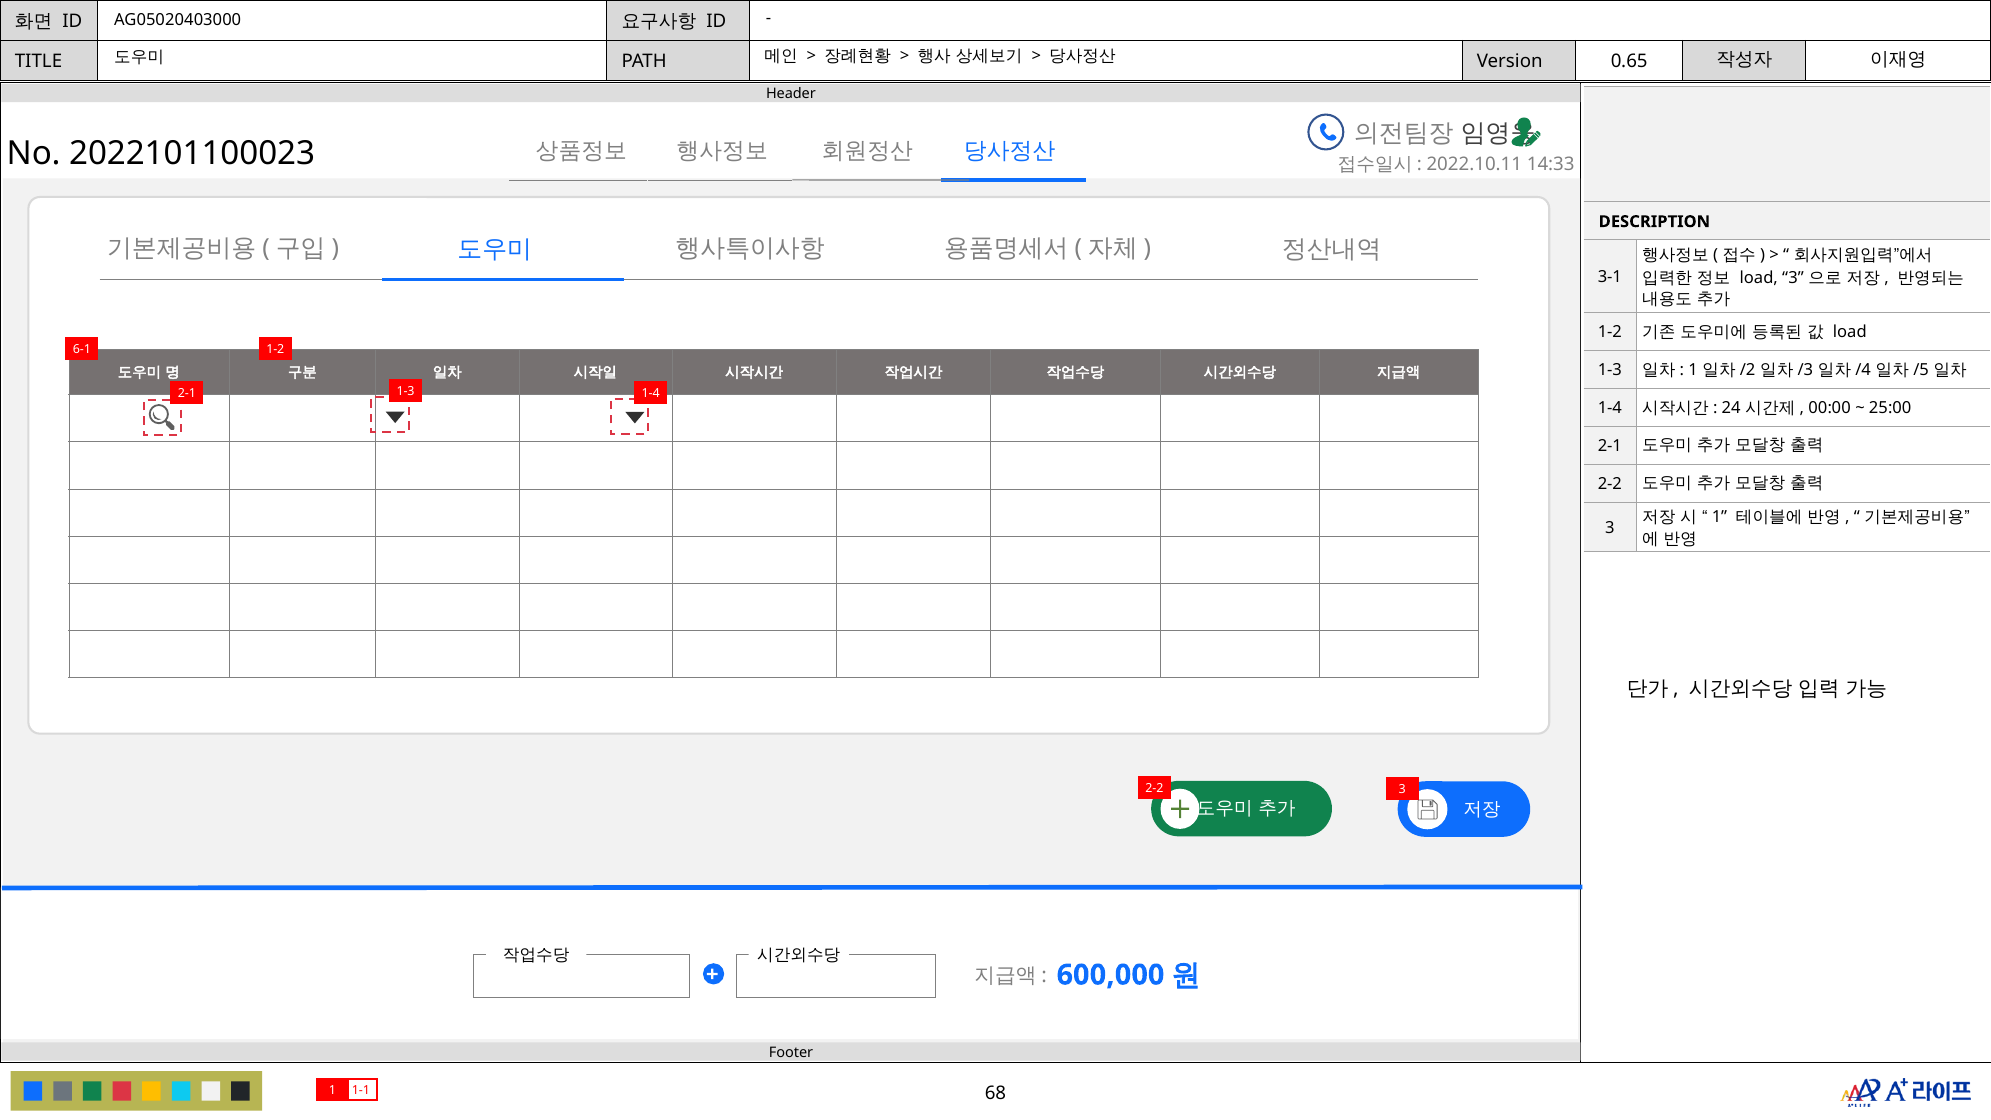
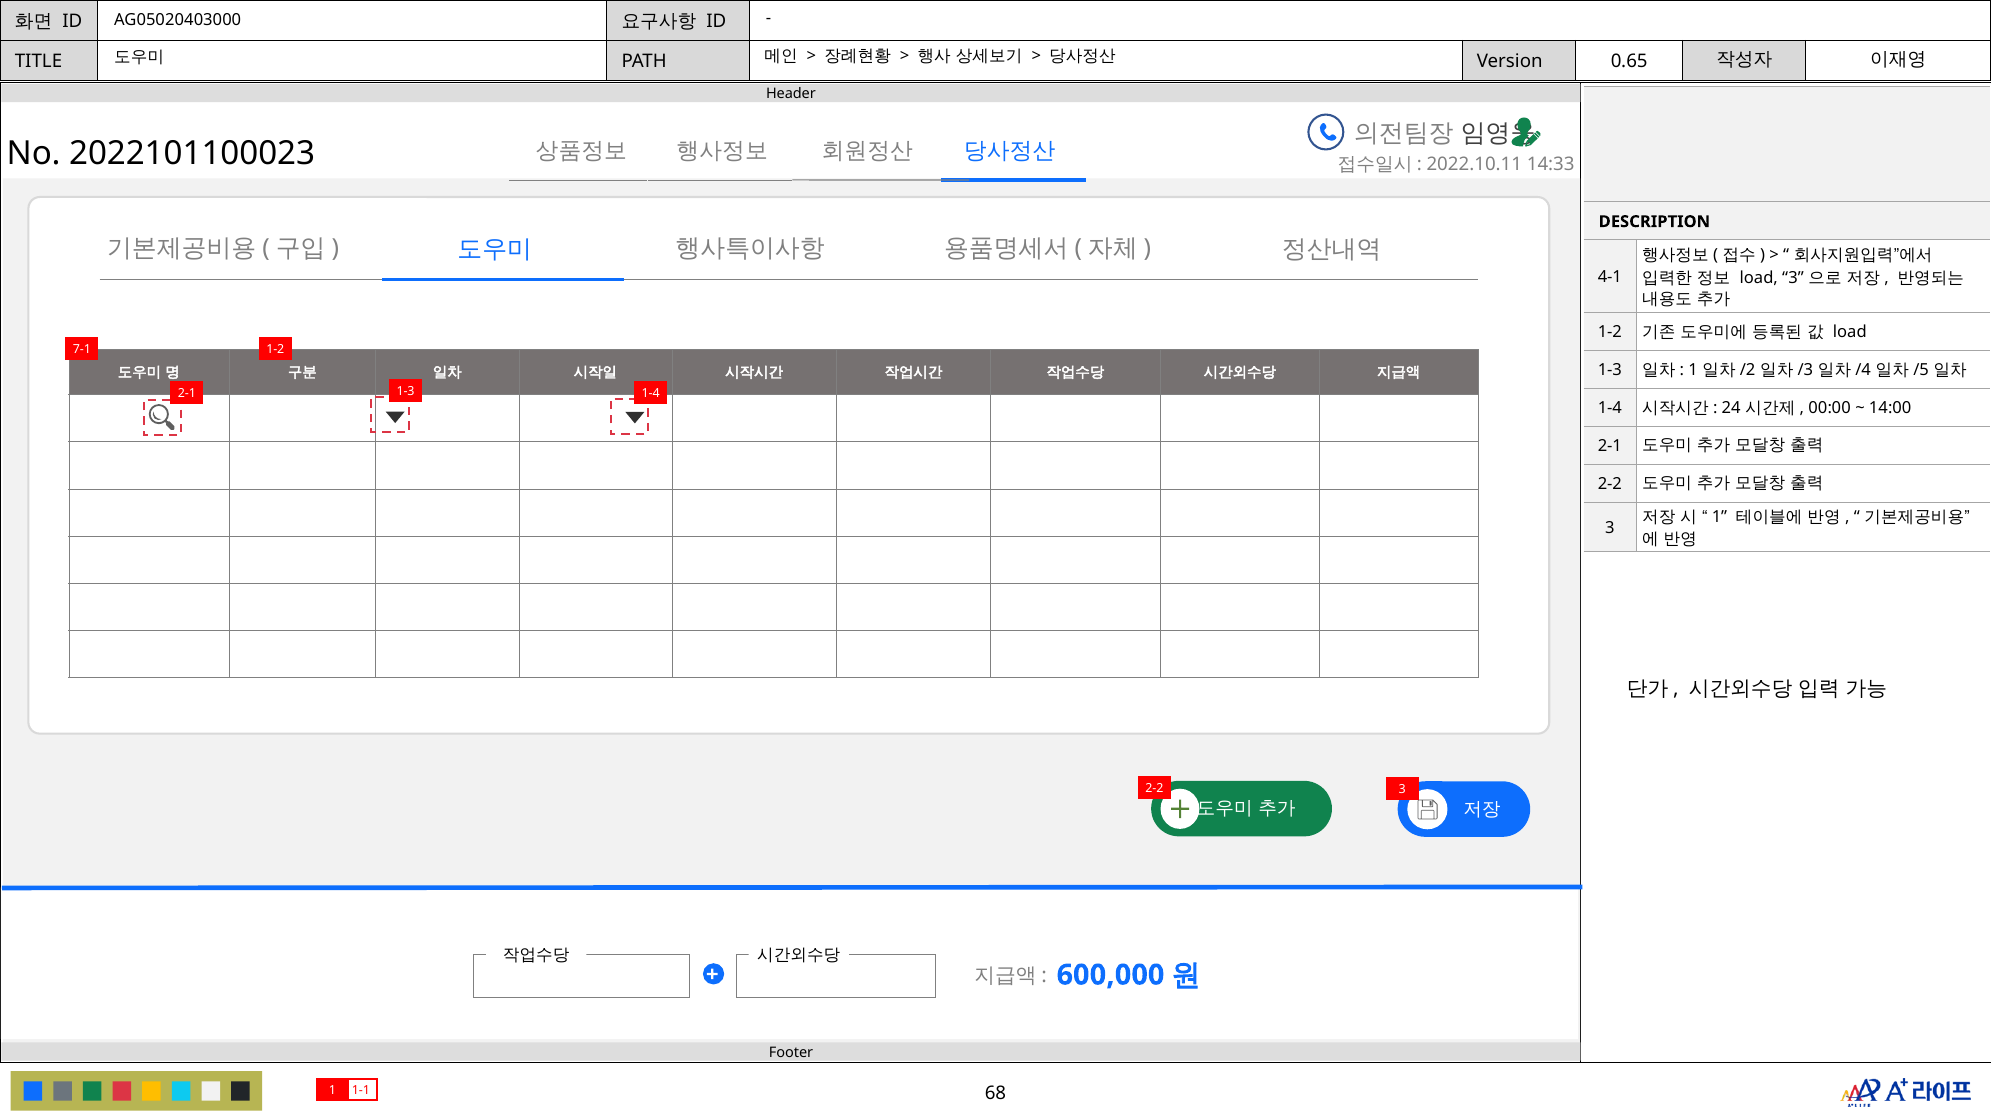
3-1: 3-1 -> 4-1
6-1: 6-1 -> 7-1
25:00: 25:00 -> 14:00
